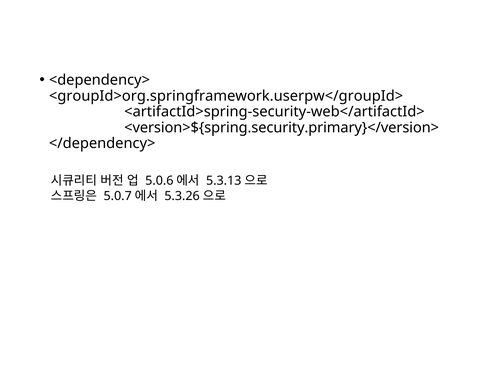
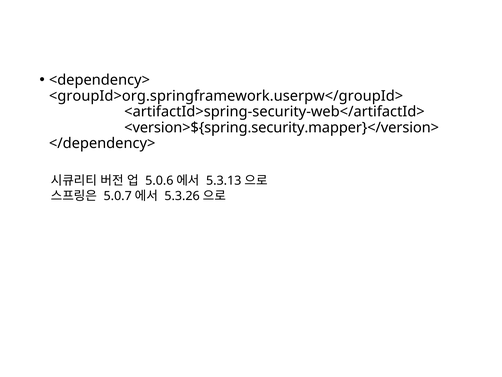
<version>${spring.security.primary}</version>: <version>${spring.security.primary}</version> -> <version>${spring.security.mapper}</version>
